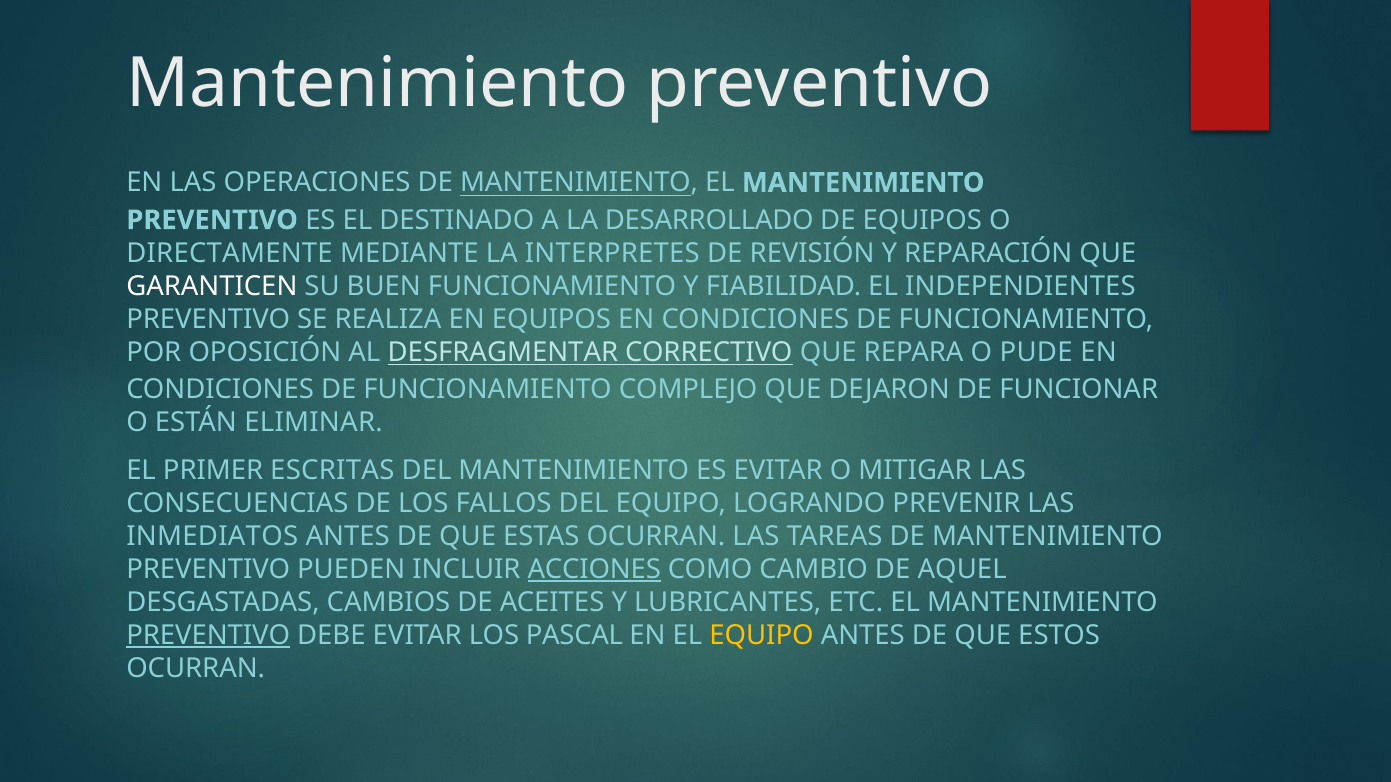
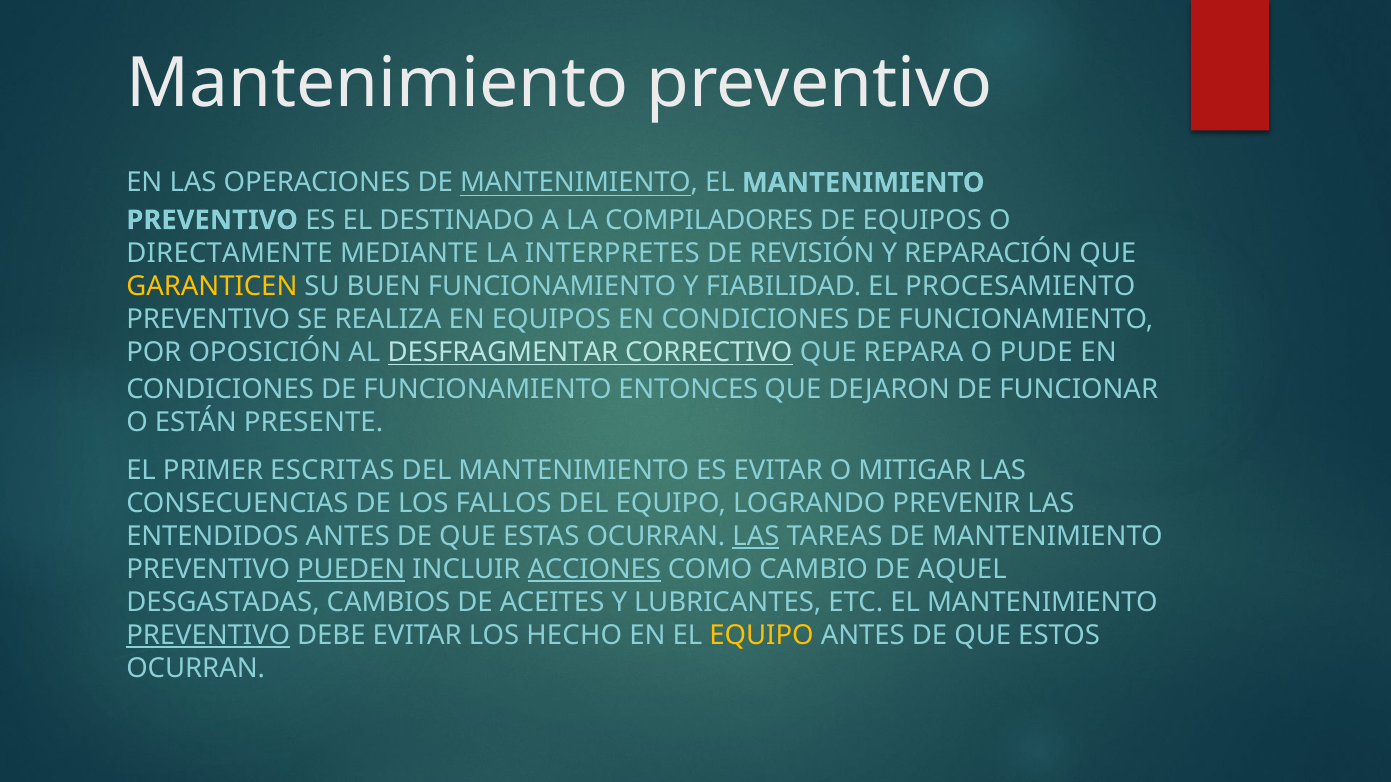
DESARROLLADO: DESARROLLADO -> COMPILADORES
GARANTICEN colour: white -> yellow
INDEPENDIENTES: INDEPENDIENTES -> PROCESAMIENTO
COMPLEJO: COMPLEJO -> ENTONCES
ELIMINAR: ELIMINAR -> PRESENTE
INMEDIATOS: INMEDIATOS -> ENTENDIDOS
LAS at (756, 536) underline: none -> present
PUEDEN underline: none -> present
PASCAL: PASCAL -> HECHO
